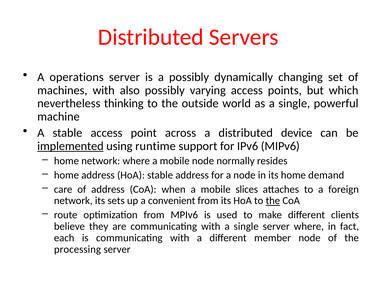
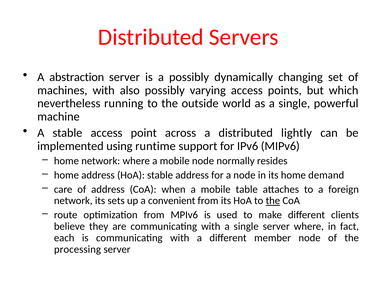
operations: operations -> abstraction
thinking: thinking -> running
device: device -> lightly
implemented underline: present -> none
slices: slices -> table
